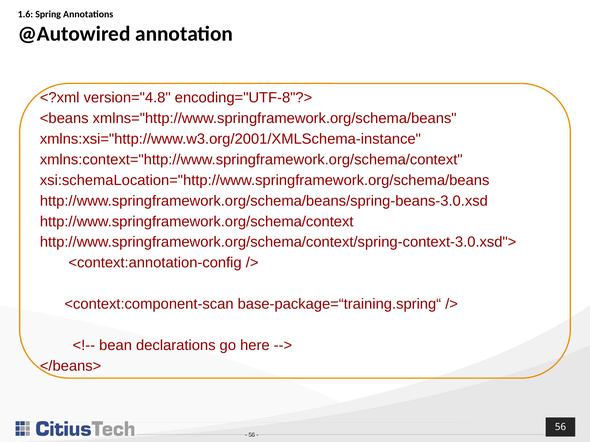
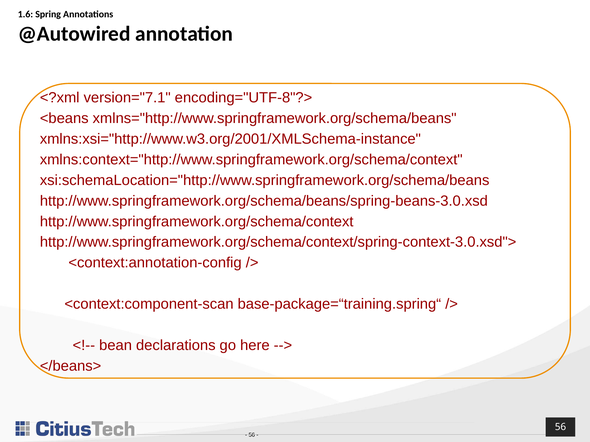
version="4.8: version="4.8 -> version="7.1
